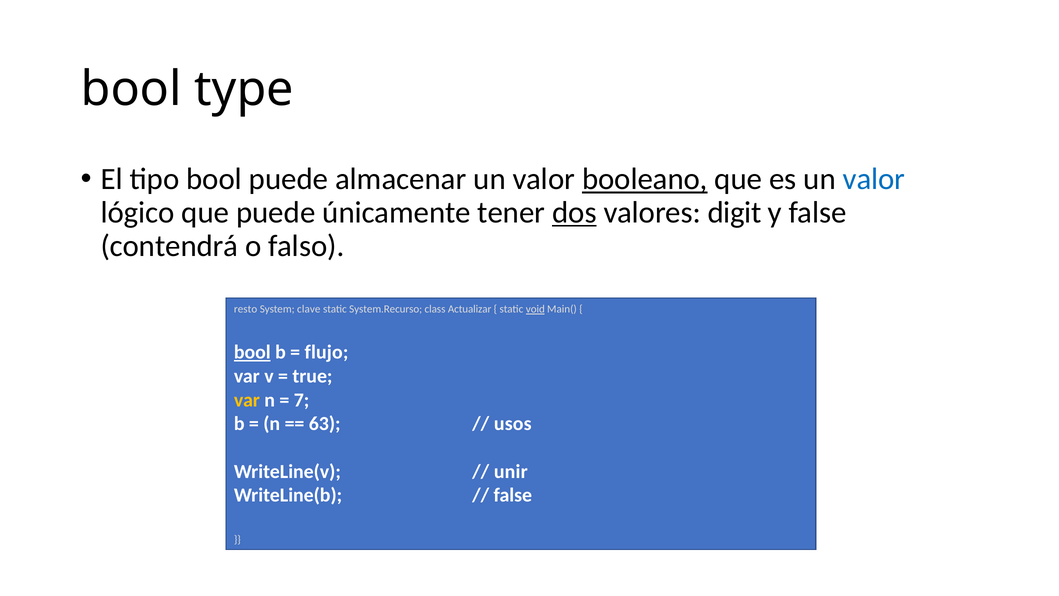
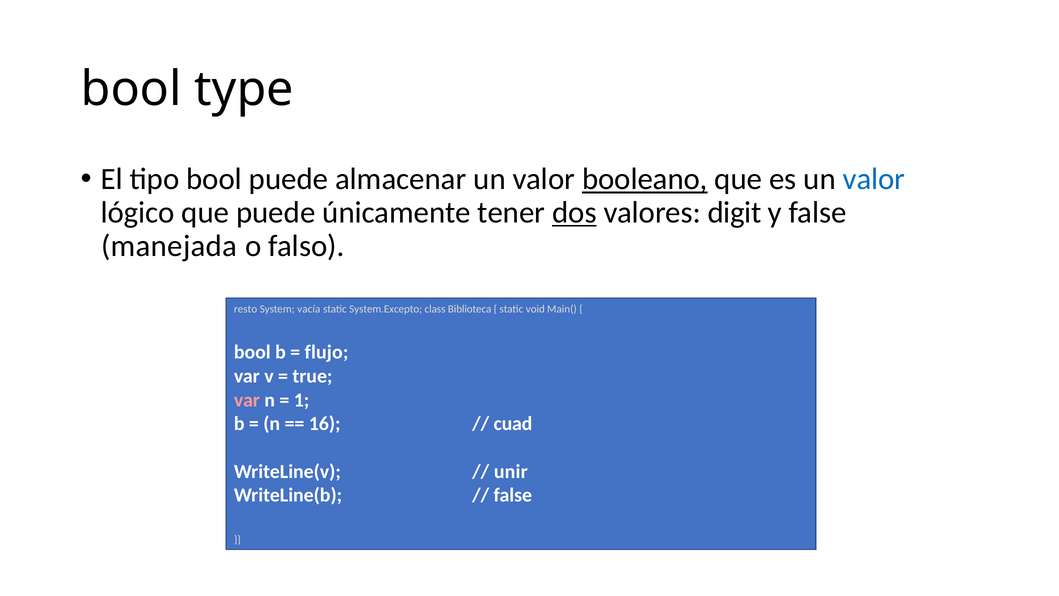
contendrá: contendrá -> manejada
clave: clave -> vacía
System.Recurso: System.Recurso -> System.Excepto
Actualizar: Actualizar -> Biblioteca
void underline: present -> none
bool at (252, 352) underline: present -> none
var at (247, 400) colour: yellow -> pink
7: 7 -> 1
63: 63 -> 16
usos: usos -> cuad
